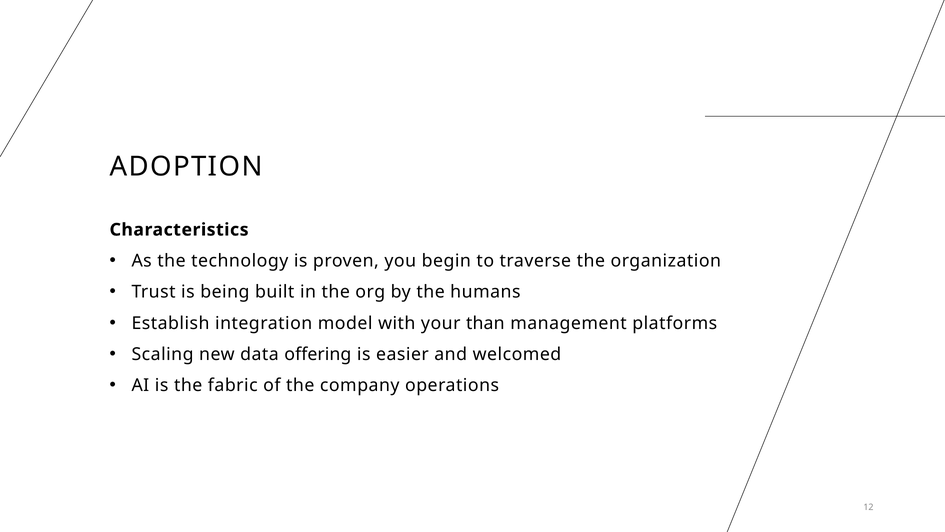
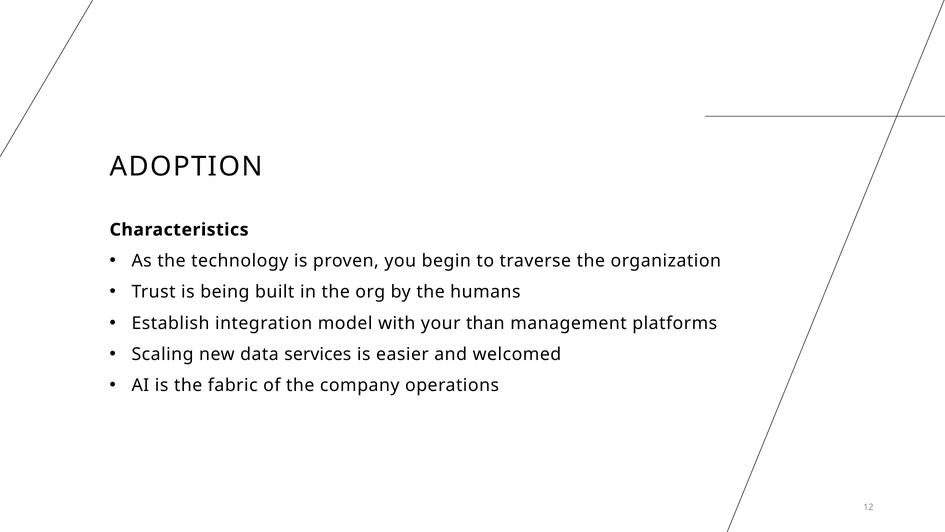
offering: offering -> services
